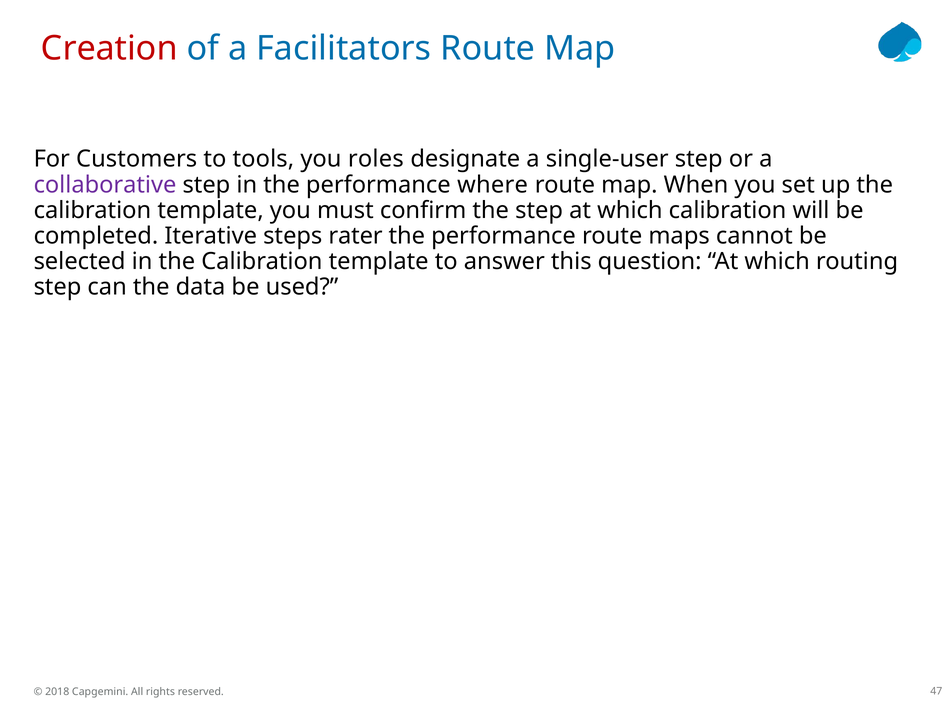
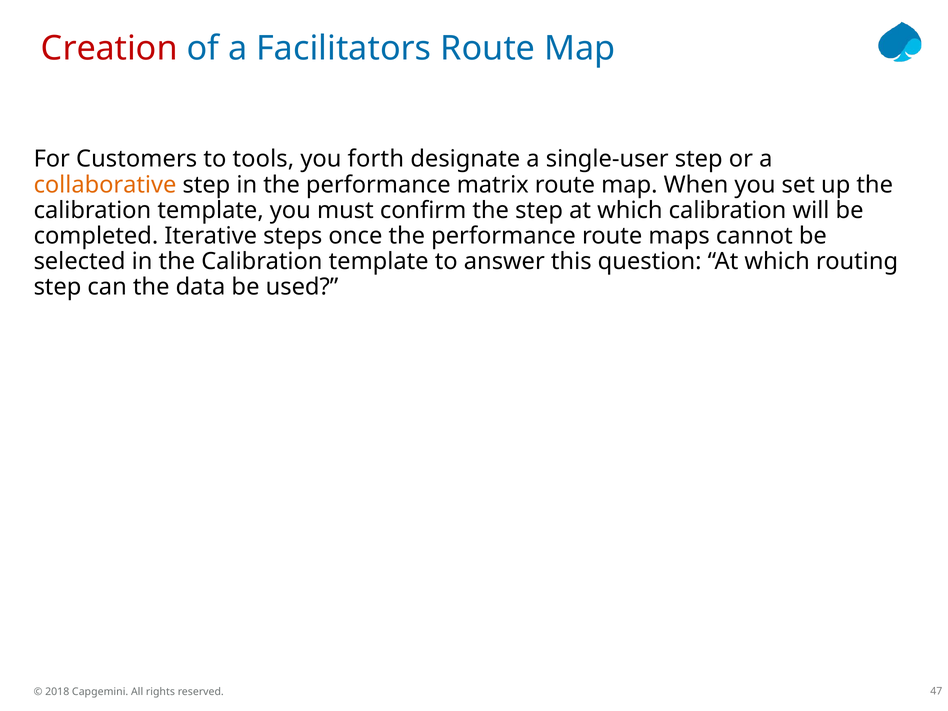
roles: roles -> forth
collaborative colour: purple -> orange
where: where -> matrix
rater: rater -> once
